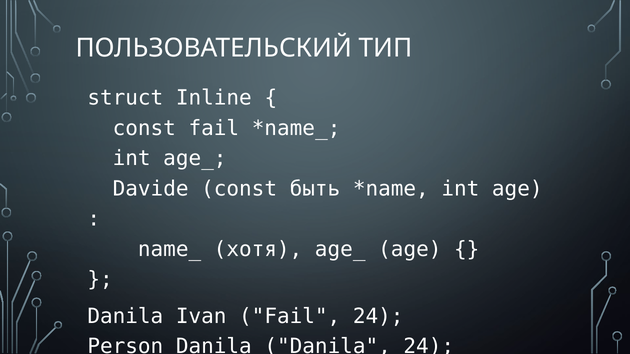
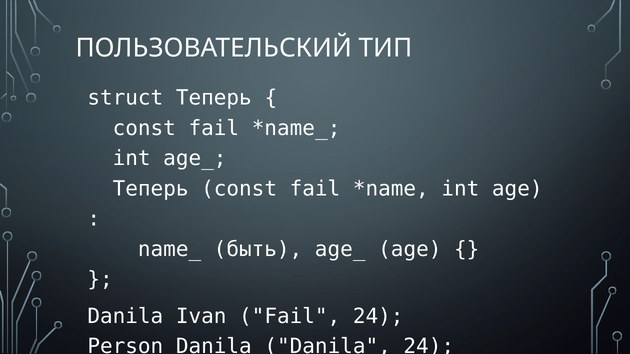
struct Inline: Inline -> Теперь
Davide at (151, 189): Davide -> Теперь
быть at (315, 189): быть -> fail
хотя: хотя -> быть
